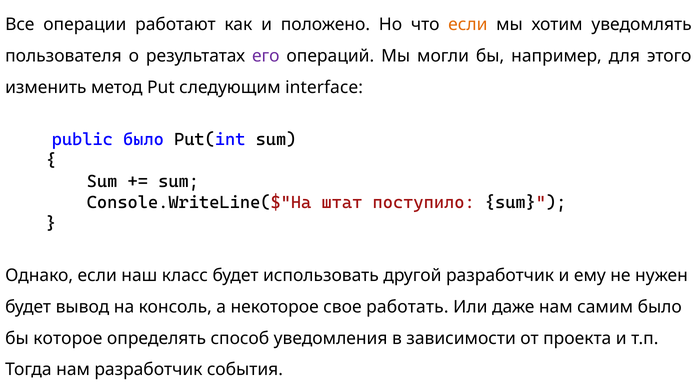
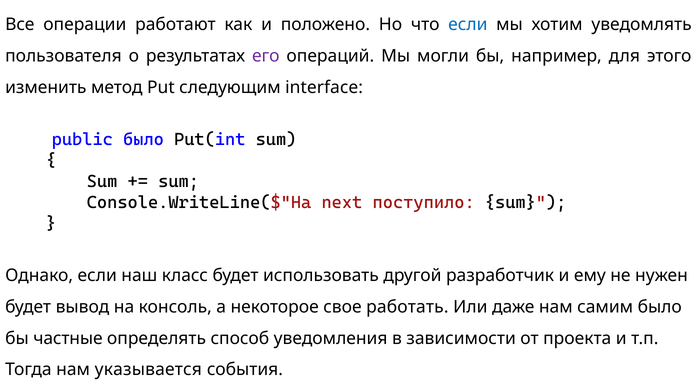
если at (468, 25) colour: orange -> blue
штат: штат -> next
которое: которое -> частные
нам разработчик: разработчик -> указывается
